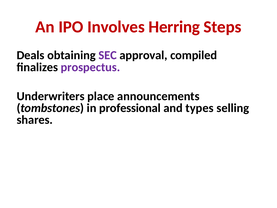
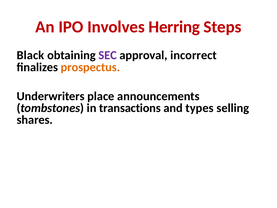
Deals: Deals -> Black
compiled: compiled -> incorrect
prospectus colour: purple -> orange
professional: professional -> transactions
